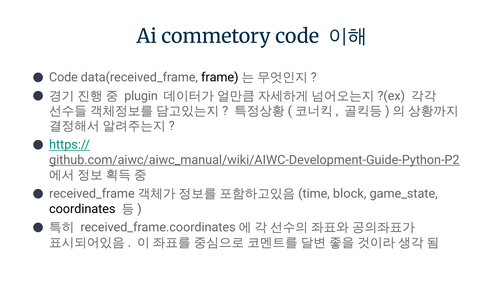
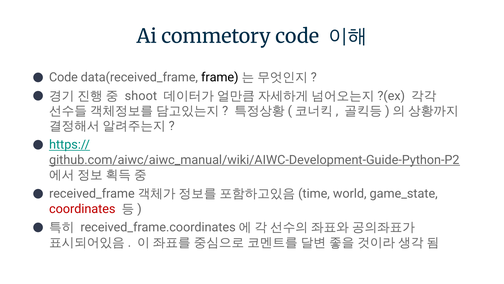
plugin: plugin -> shoot
block: block -> world
coordinates colour: black -> red
